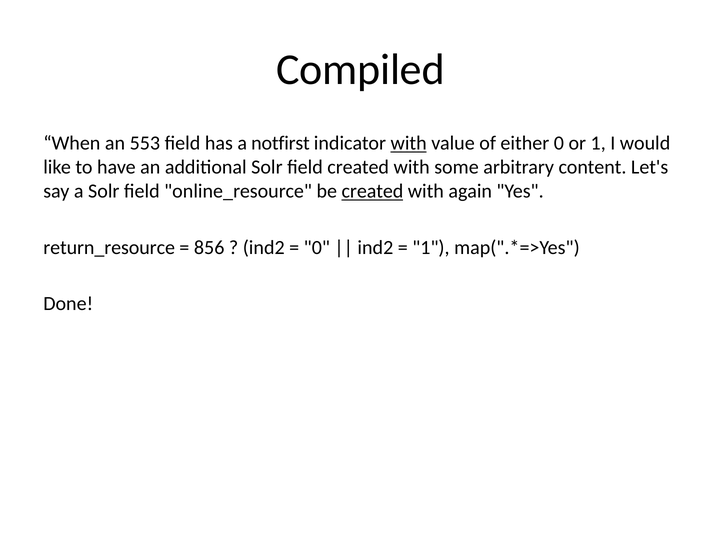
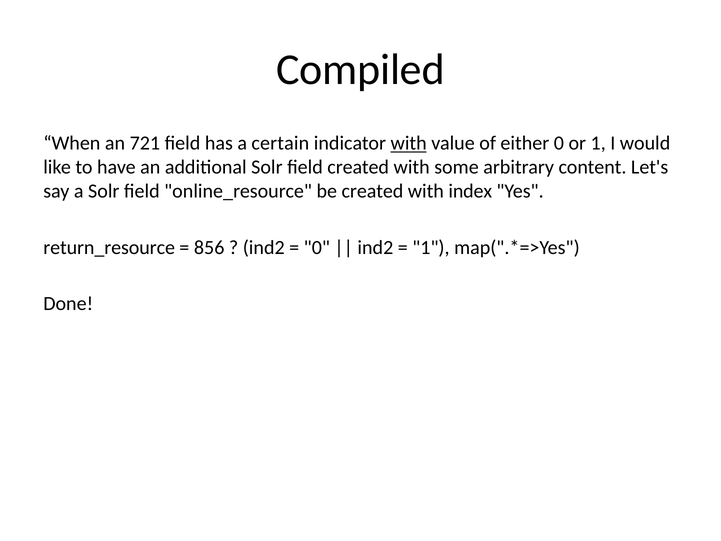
553: 553 -> 721
notfirst: notfirst -> certain
created at (372, 191) underline: present -> none
again: again -> index
